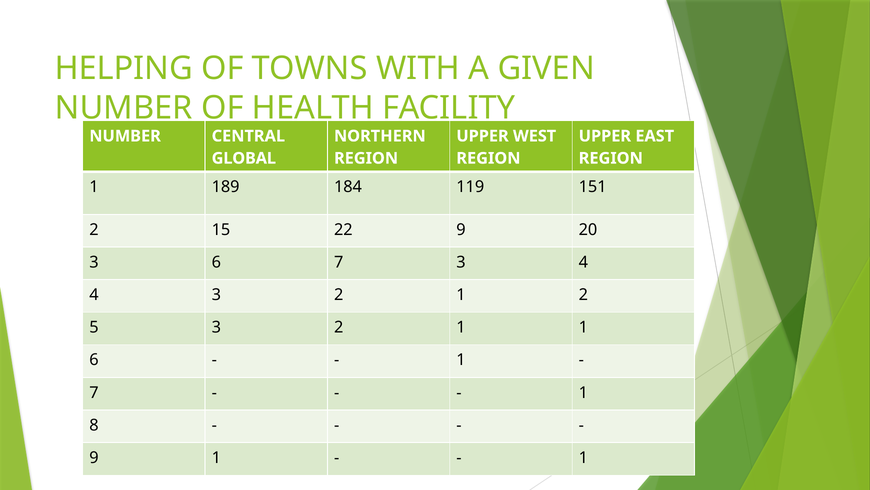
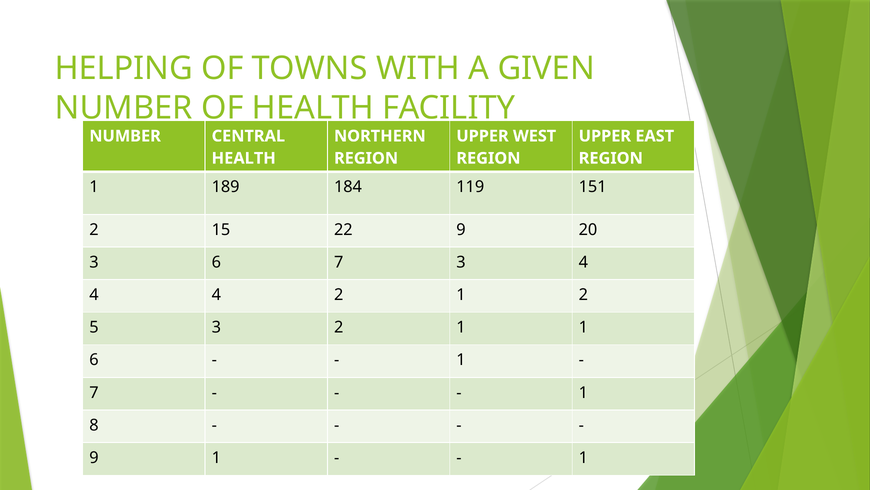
GLOBAL at (244, 158): GLOBAL -> HEALTH
3 at (216, 295): 3 -> 4
